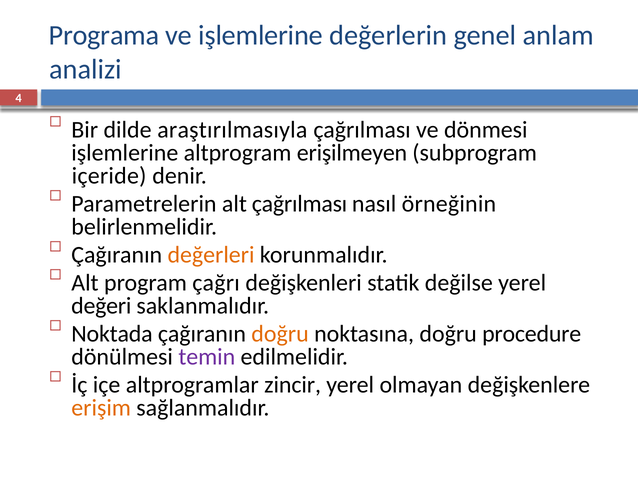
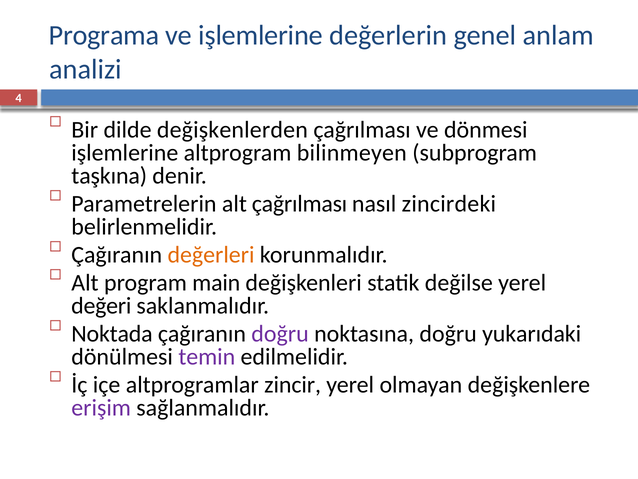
araştırılmasıyla: araştırılmasıyla -> değişkenlerden
erişilmeyen: erişilmeyen -> bilinmeyen
içeride: içeride -> taşkına
örneğinin: örneğinin -> zincirdeki
çağrı: çağrı -> main
doğru at (280, 334) colour: orange -> purple
procedure: procedure -> yukarıdaki
erişim colour: orange -> purple
